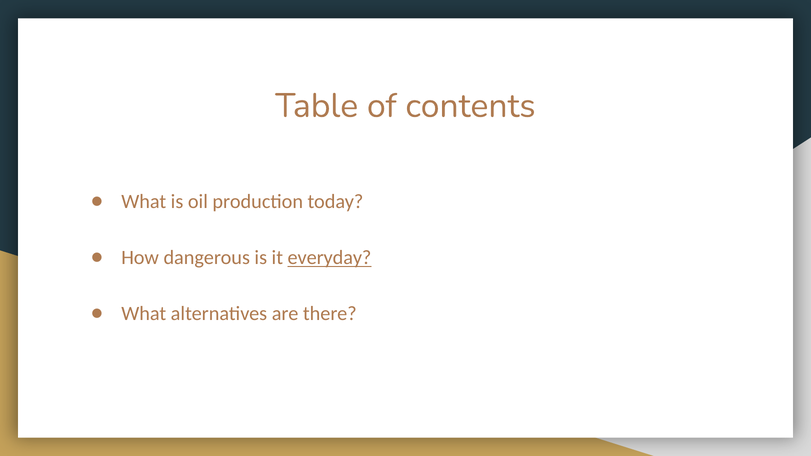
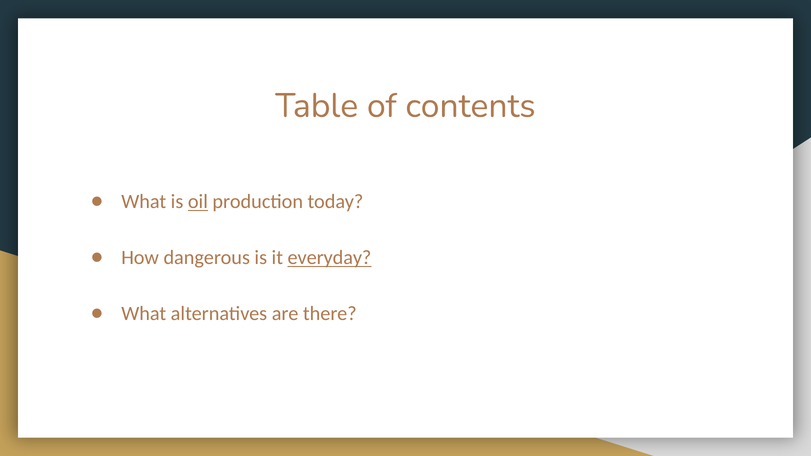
oil underline: none -> present
